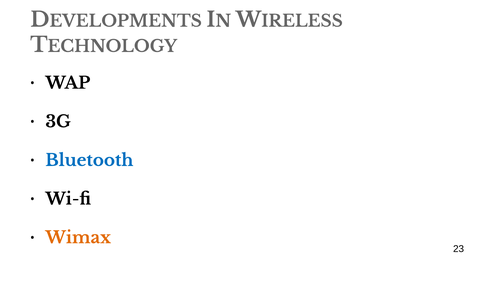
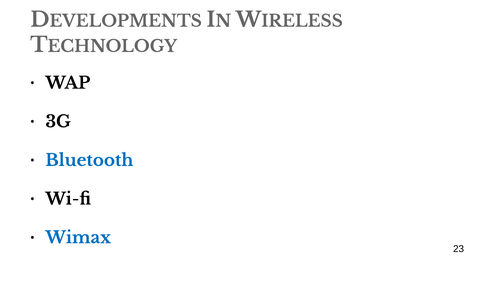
Wimax colour: orange -> blue
